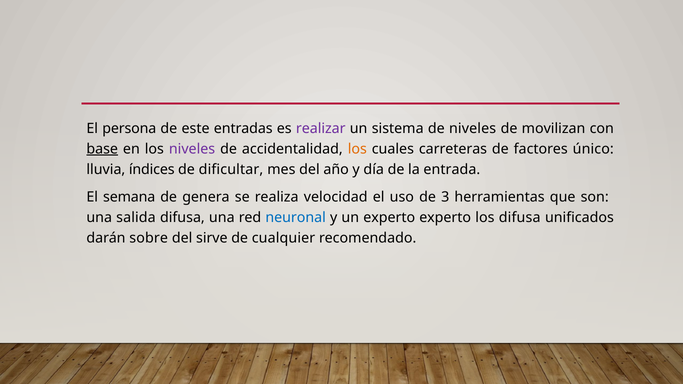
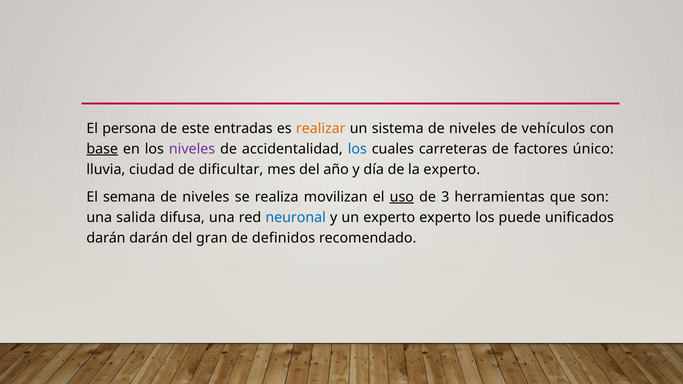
realizar colour: purple -> orange
movilizan: movilizan -> vehículos
los at (357, 149) colour: orange -> blue
índices: índices -> ciudad
la entrada: entrada -> experto
genera at (206, 197): genera -> niveles
velocidad: velocidad -> movilizan
uso underline: none -> present
los difusa: difusa -> puede
darán sobre: sobre -> darán
sirve: sirve -> gran
cualquier: cualquier -> definidos
